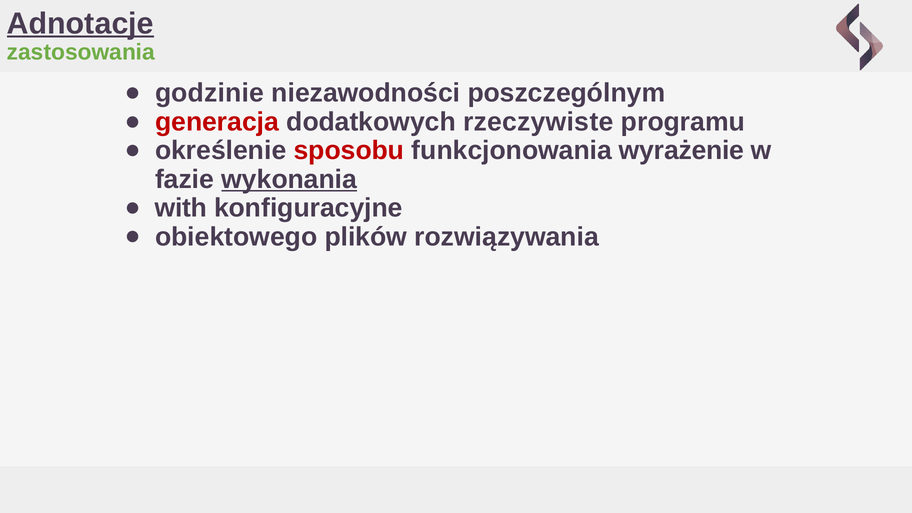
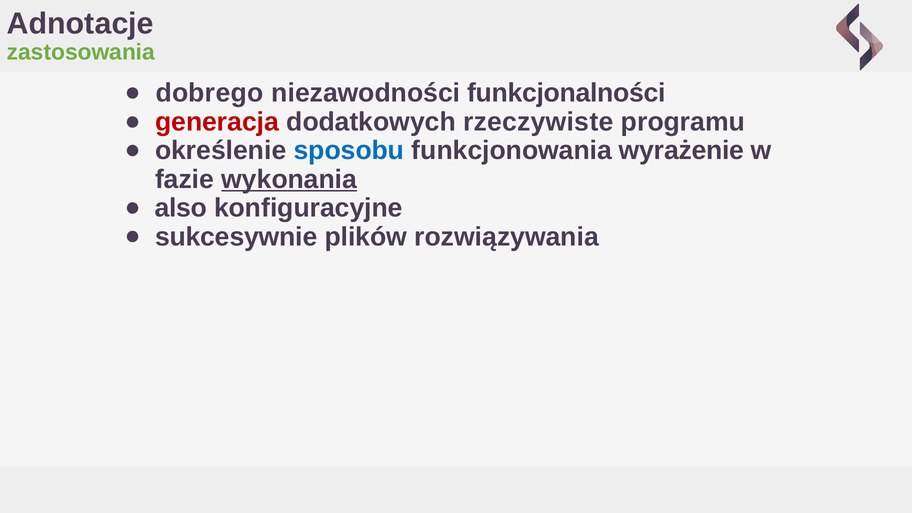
Adnotacje underline: present -> none
godzinie: godzinie -> dobrego
poszczególnym: poszczególnym -> funkcjonalności
sposobu colour: red -> blue
with: with -> also
obiektowego: obiektowego -> sukcesywnie
